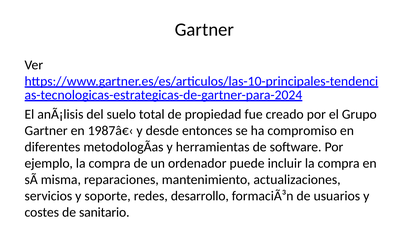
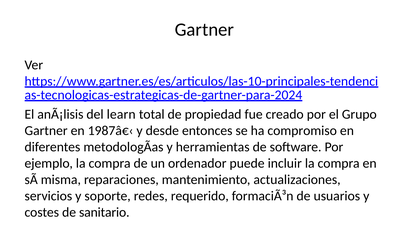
suelo: suelo -> learn
desarrollo: desarrollo -> requerido
